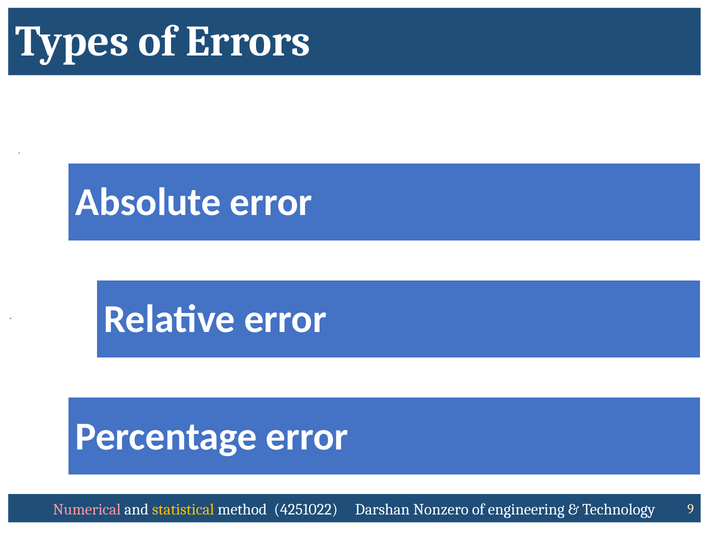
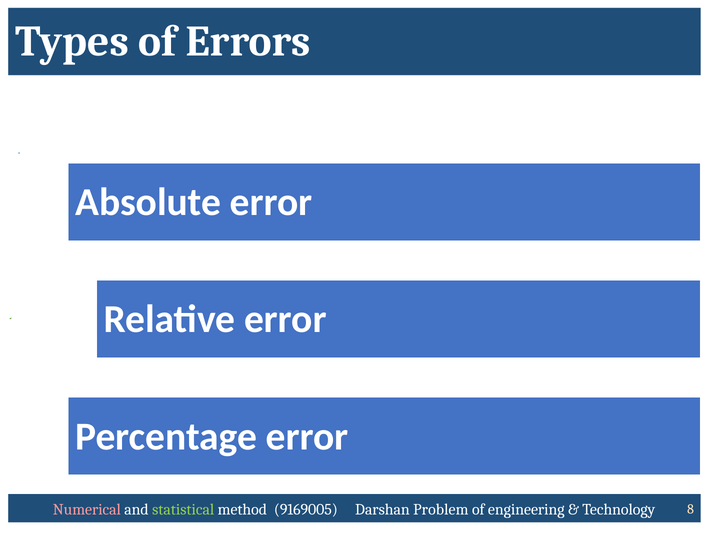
statistical colour: yellow -> light green
4251022: 4251022 -> 9169005
Nonzero: Nonzero -> Problem
9: 9 -> 8
